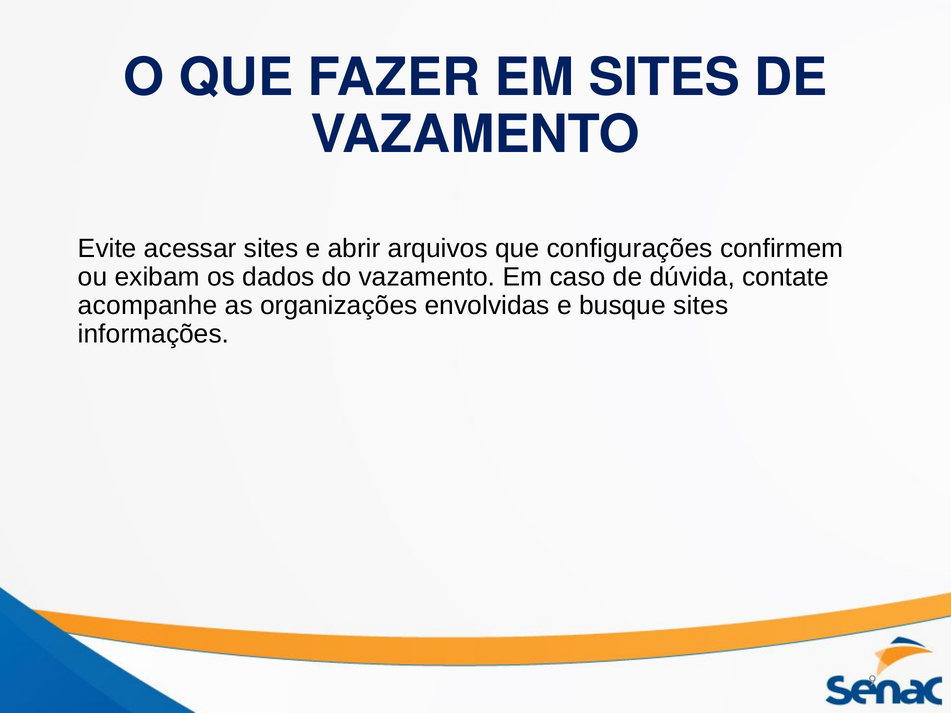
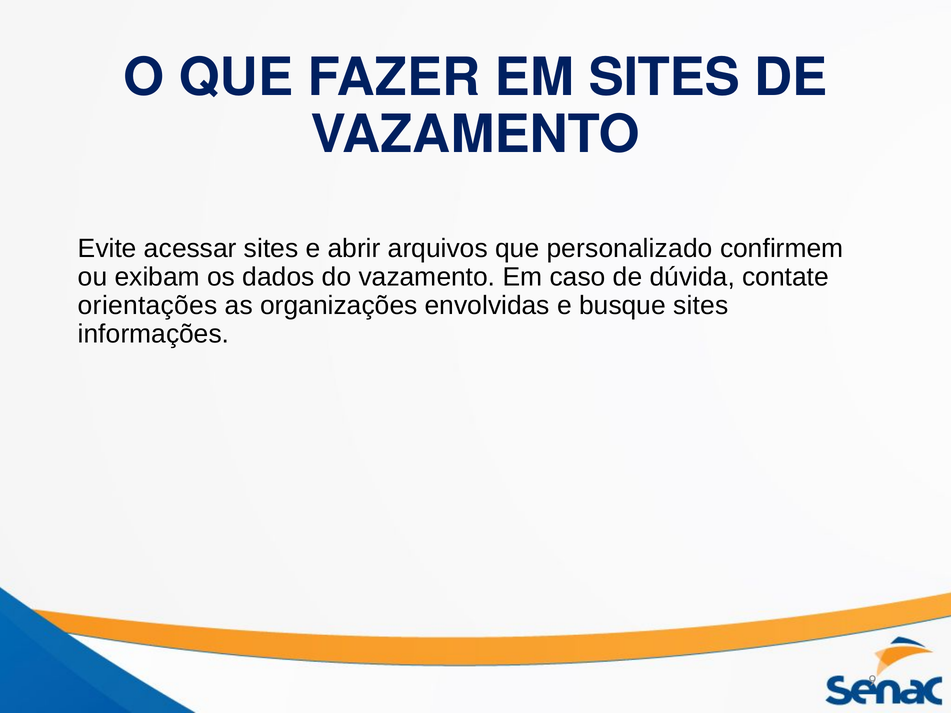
configurações: configurações -> personalizado
acompanhe: acompanhe -> orientações
